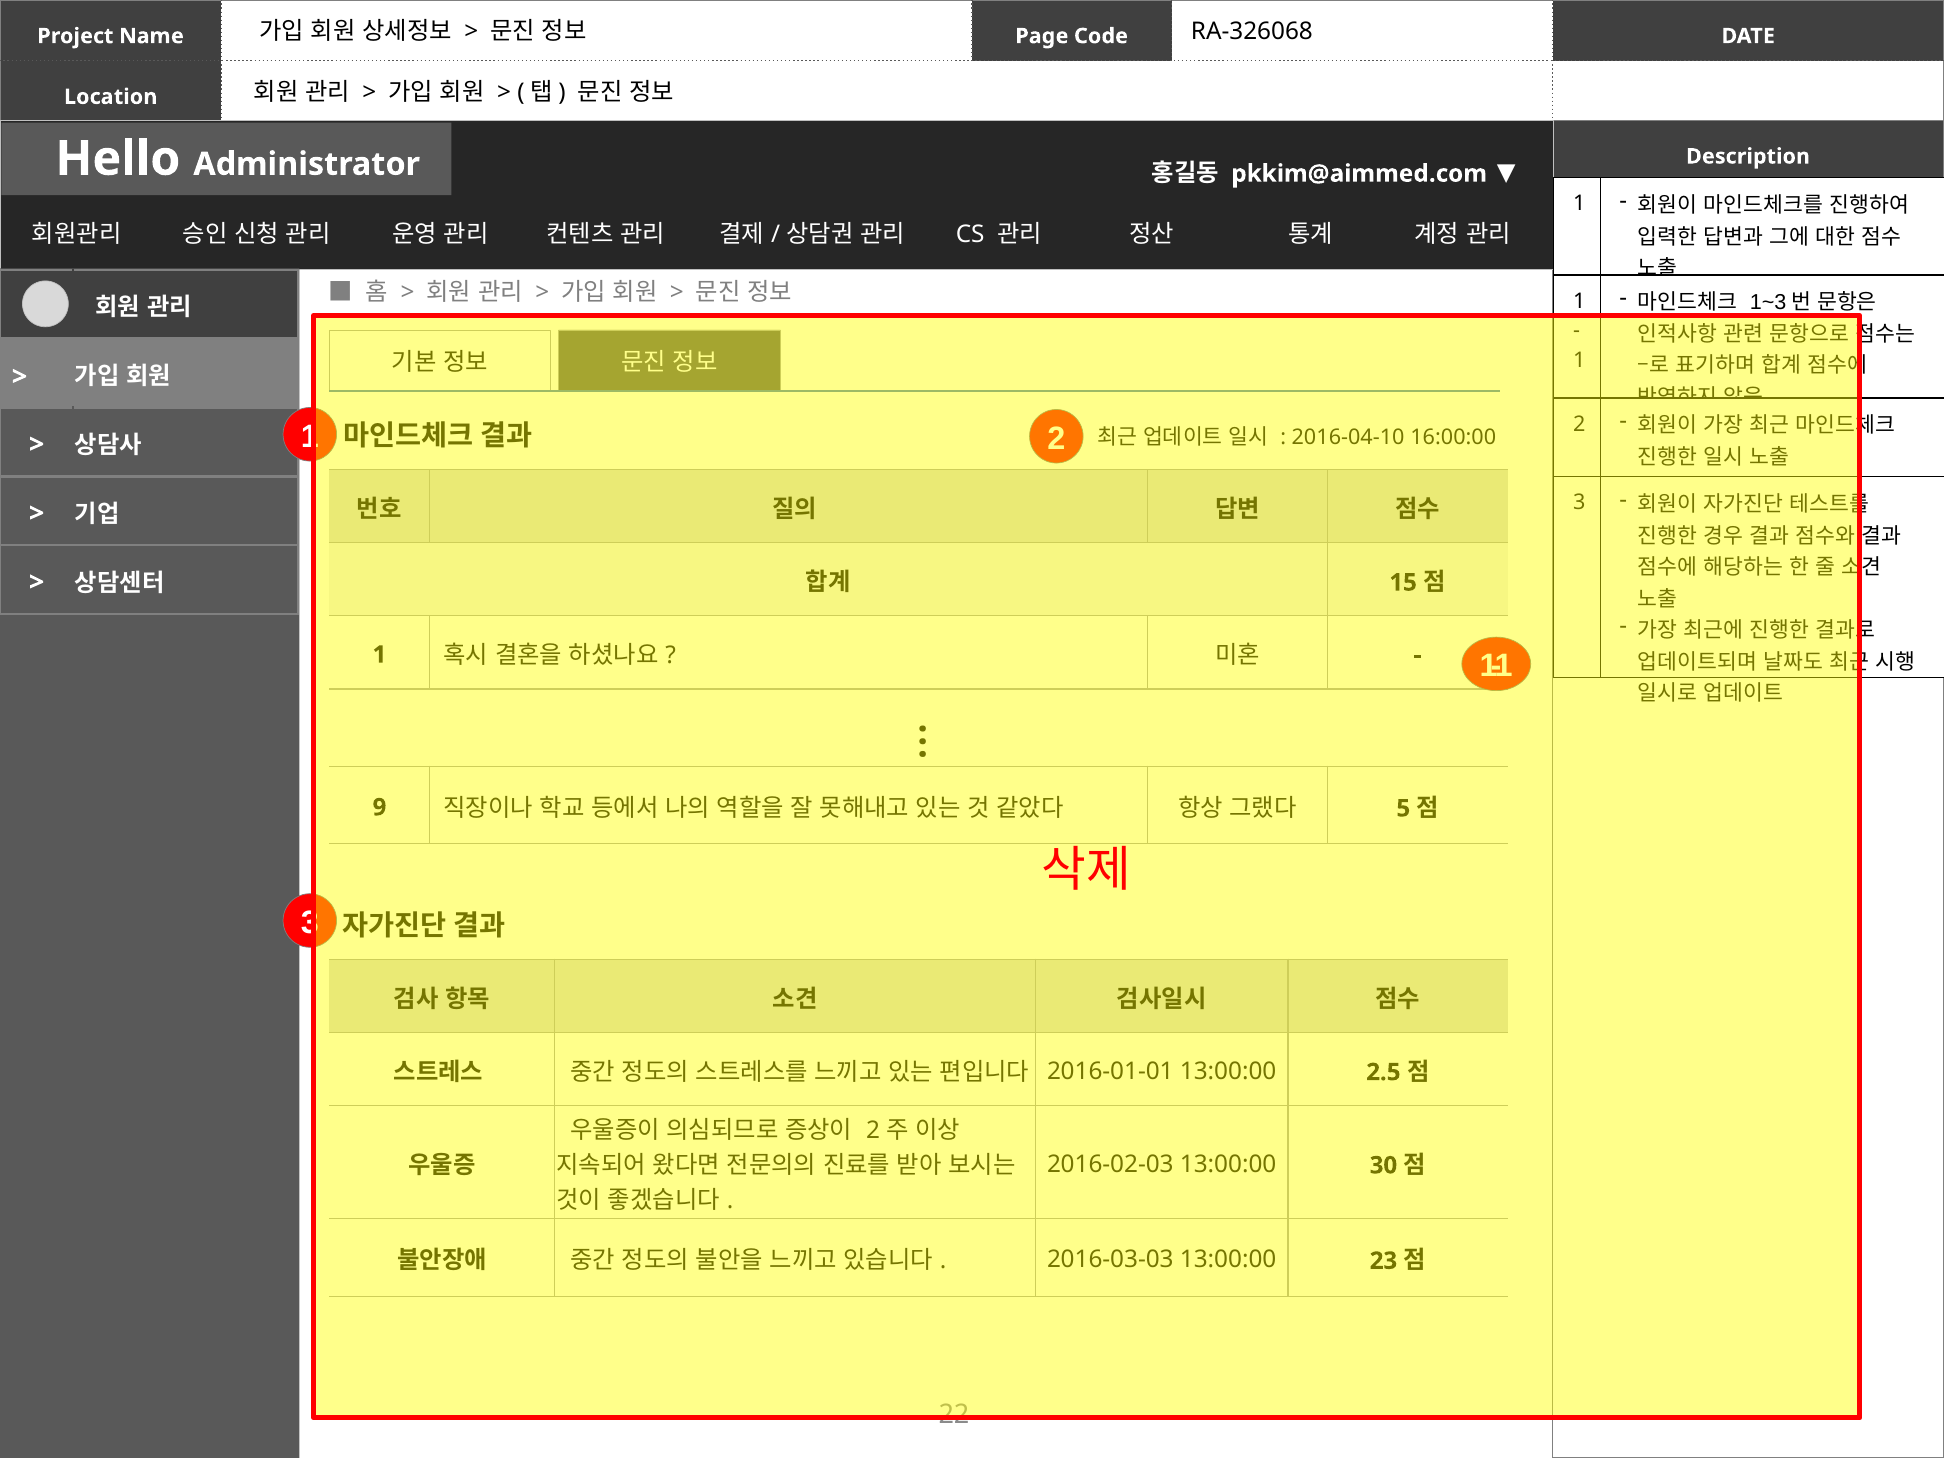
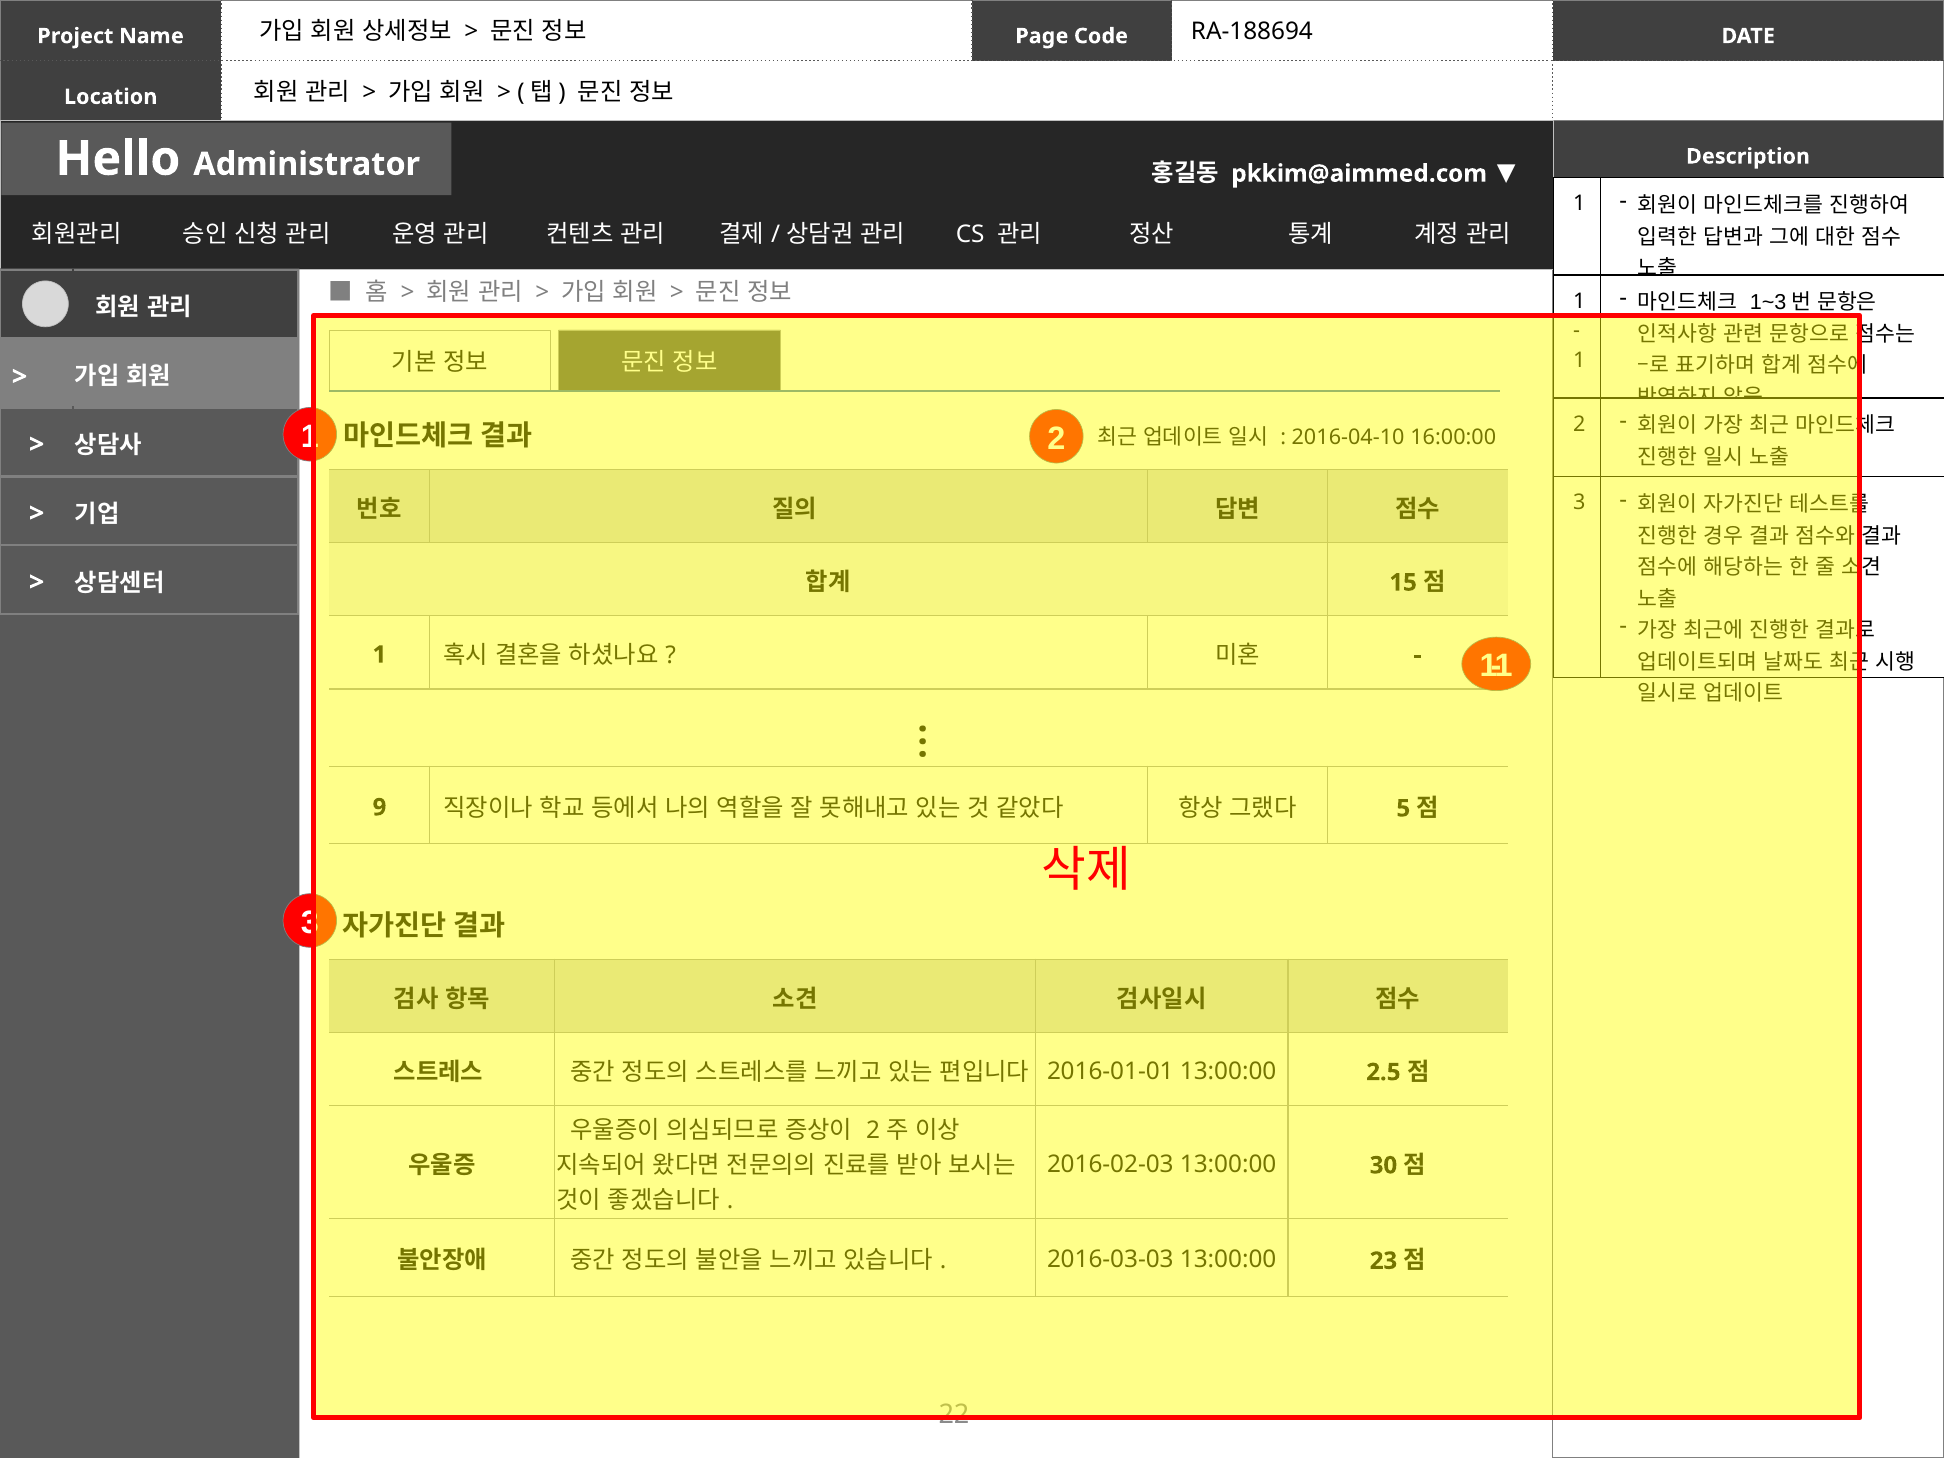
RA-326068: RA-326068 -> RA-188694
